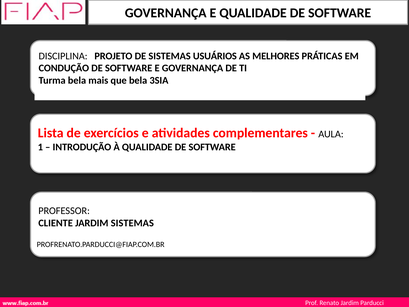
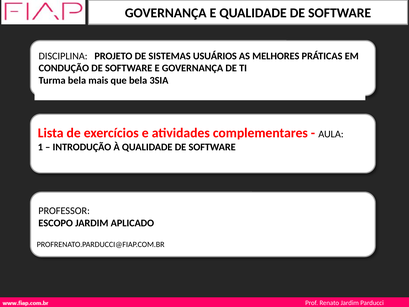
CLIENTE: CLIENTE -> ESCOPO
JARDIM SISTEMAS: SISTEMAS -> APLICADO
